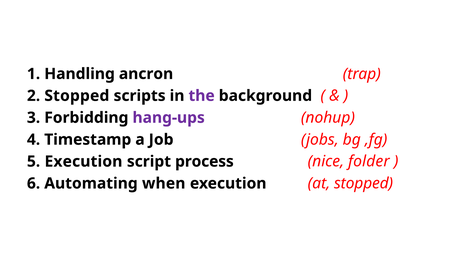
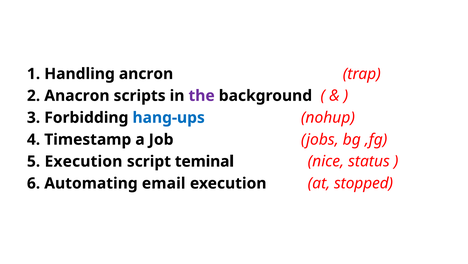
2 Stopped: Stopped -> Anacron
hang-ups colour: purple -> blue
process: process -> teminal
folder: folder -> status
when: when -> email
